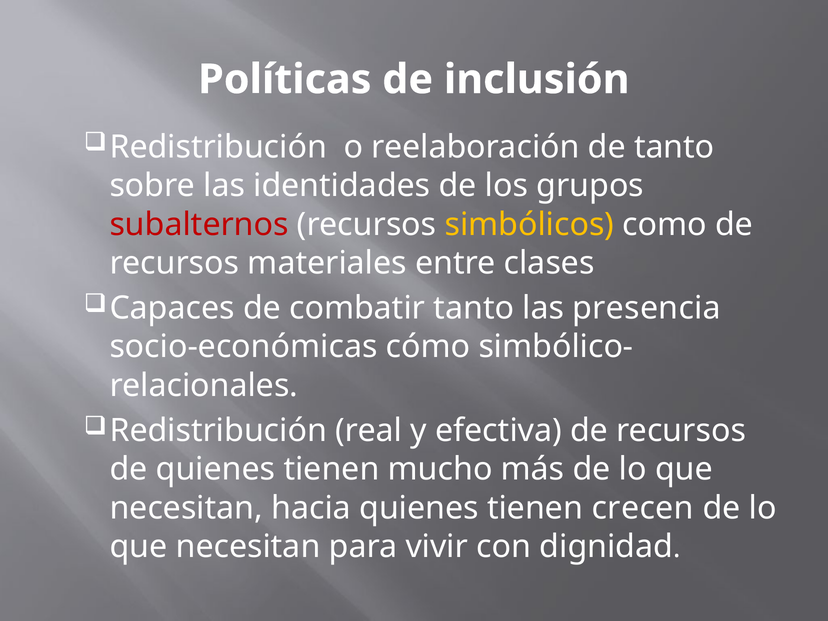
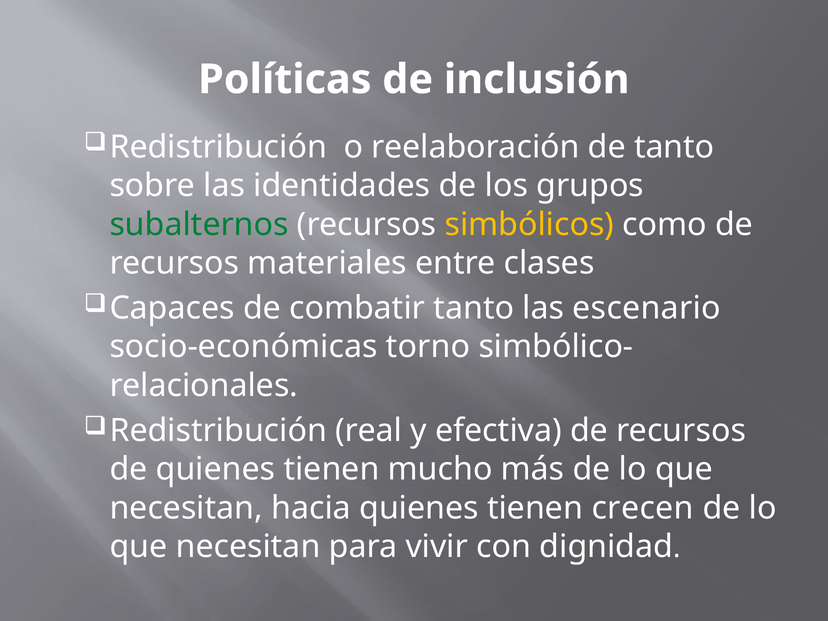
subalternos colour: red -> green
presencia: presencia -> escenario
cómo: cómo -> torno
